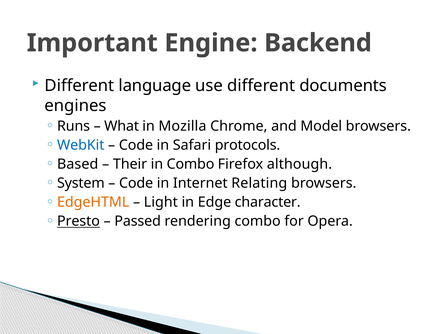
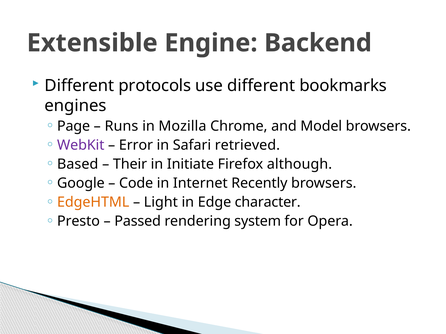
Important: Important -> Extensible
language: language -> protocols
documents: documents -> bookmarks
Runs: Runs -> Page
What: What -> Runs
WebKit colour: blue -> purple
Code at (136, 145): Code -> Error
protocols: protocols -> retrieved
in Combo: Combo -> Initiate
System: System -> Google
Relating: Relating -> Recently
Presto underline: present -> none
rendering combo: combo -> system
